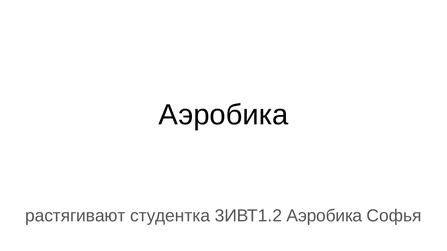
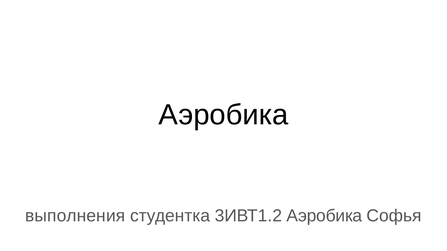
растягивают: растягивают -> выполнения
